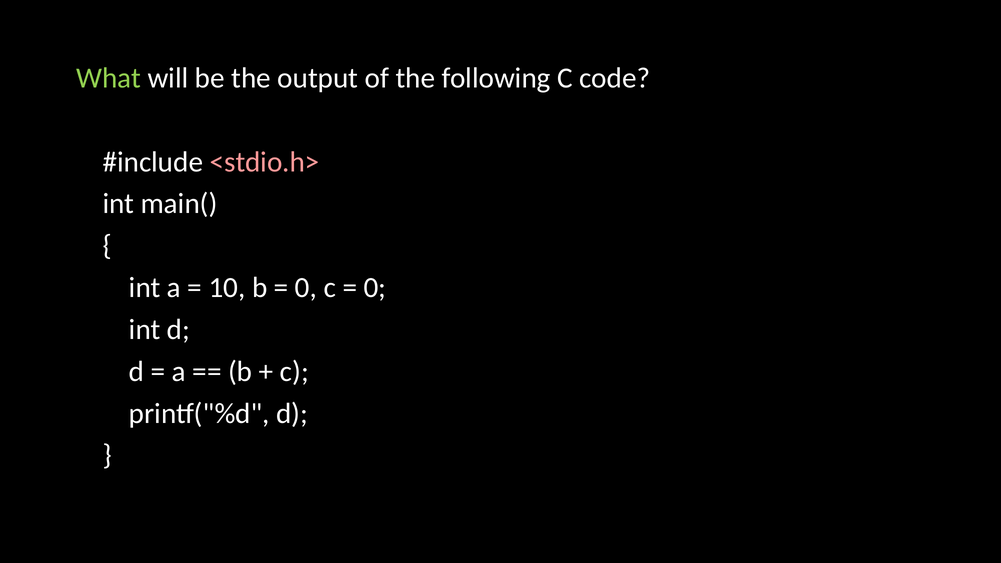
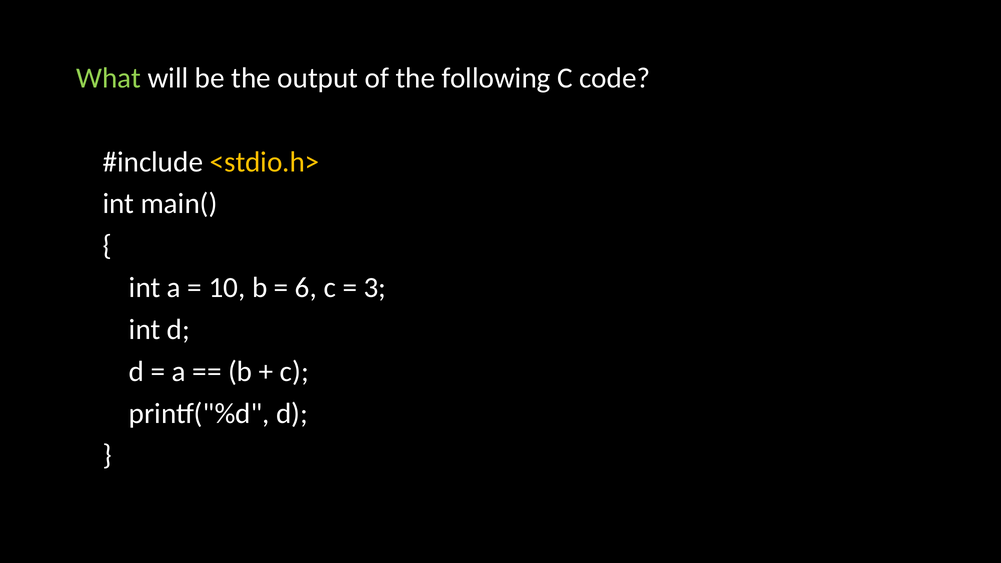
<stdio.h> colour: pink -> yellow
0 at (306, 288): 0 -> 6
0 at (375, 288): 0 -> 3
